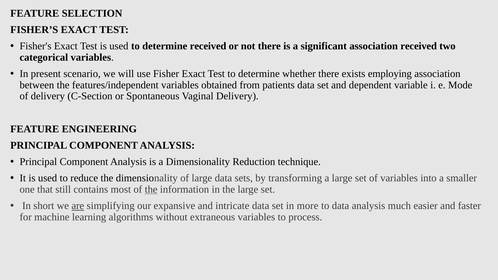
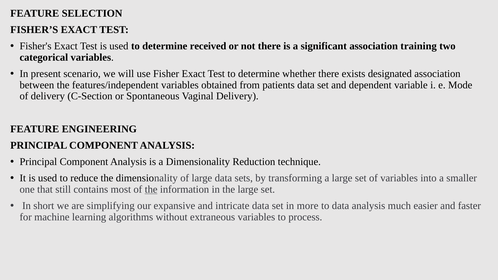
association received: received -> training
employing: employing -> designated
are underline: present -> none
